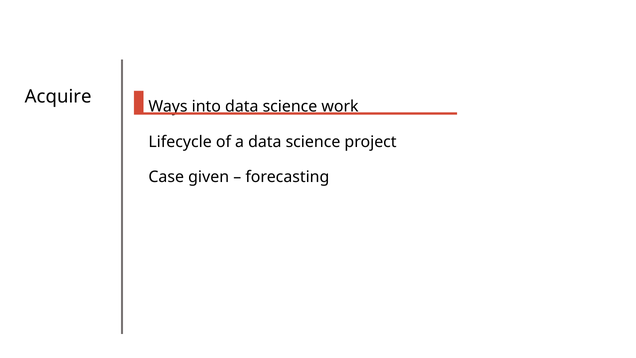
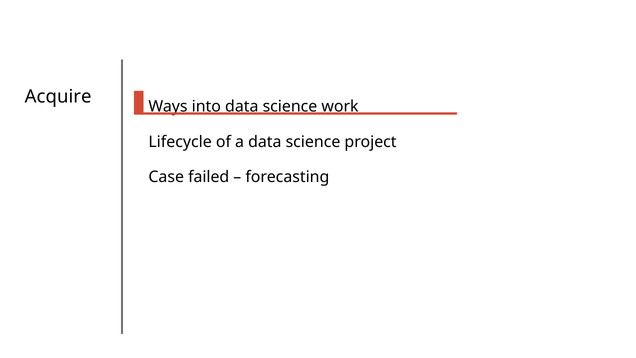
given: given -> failed
